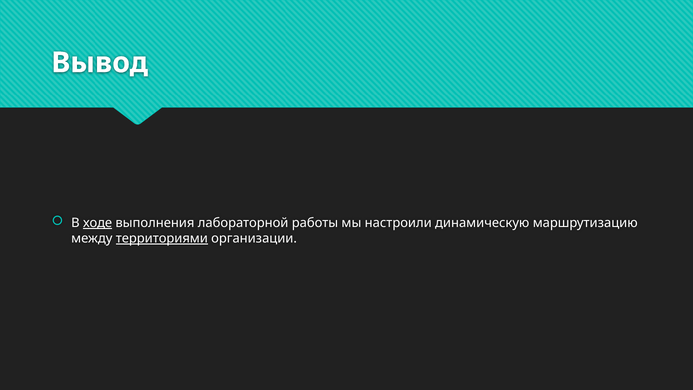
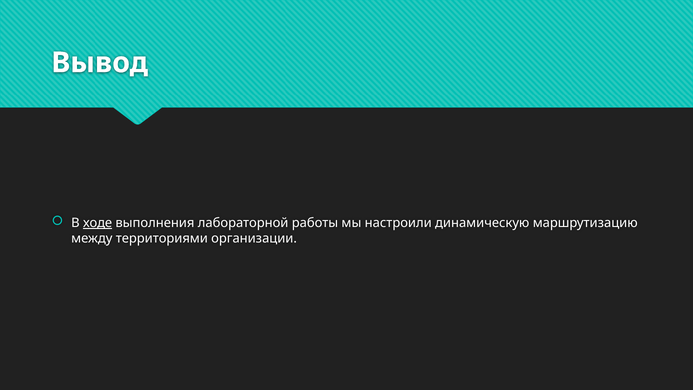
территориями underline: present -> none
